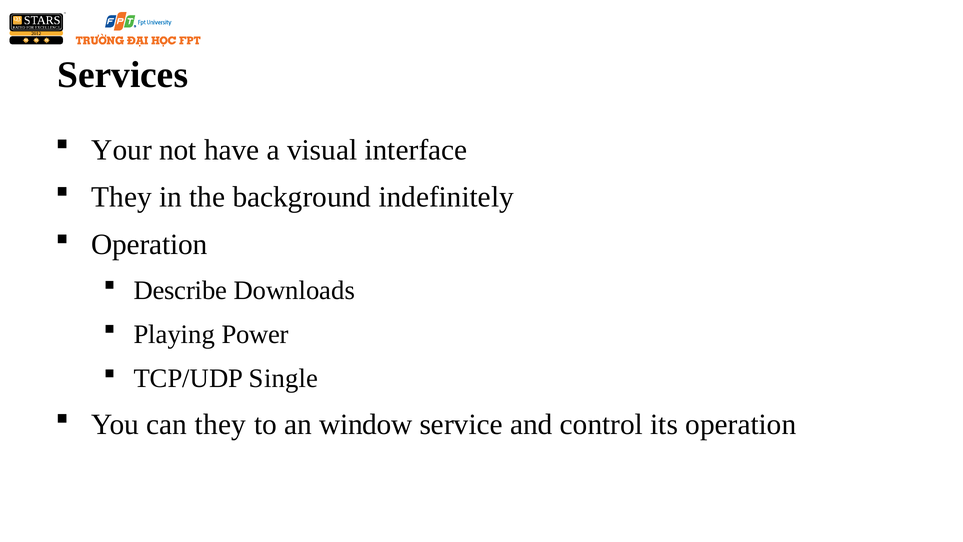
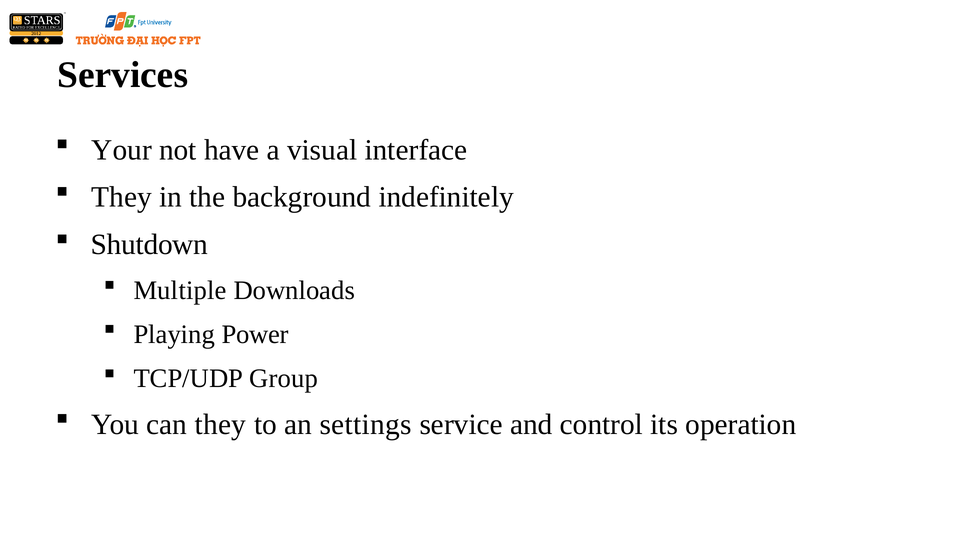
Operation at (149, 245): Operation -> Shutdown
Describe: Describe -> Multiple
Single: Single -> Group
window: window -> settings
